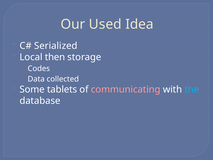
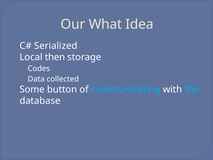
Used: Used -> What
tablets: tablets -> button
communicating colour: pink -> light blue
